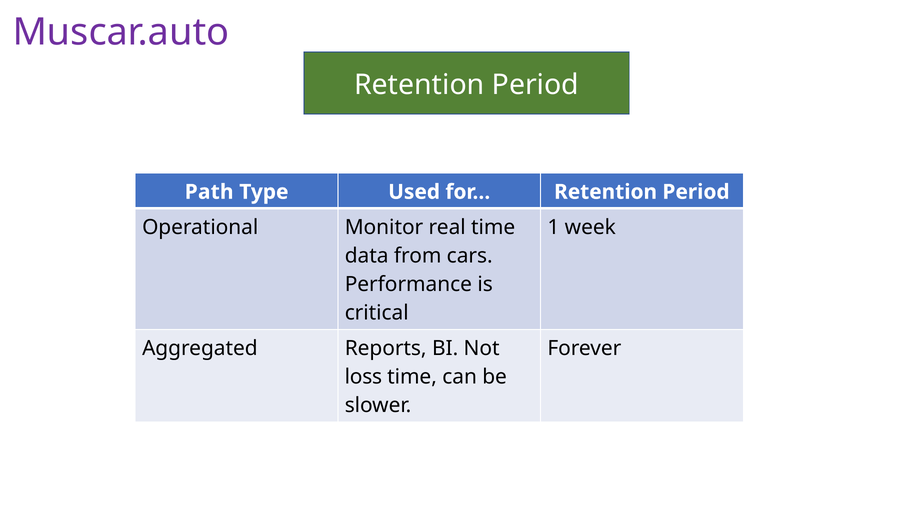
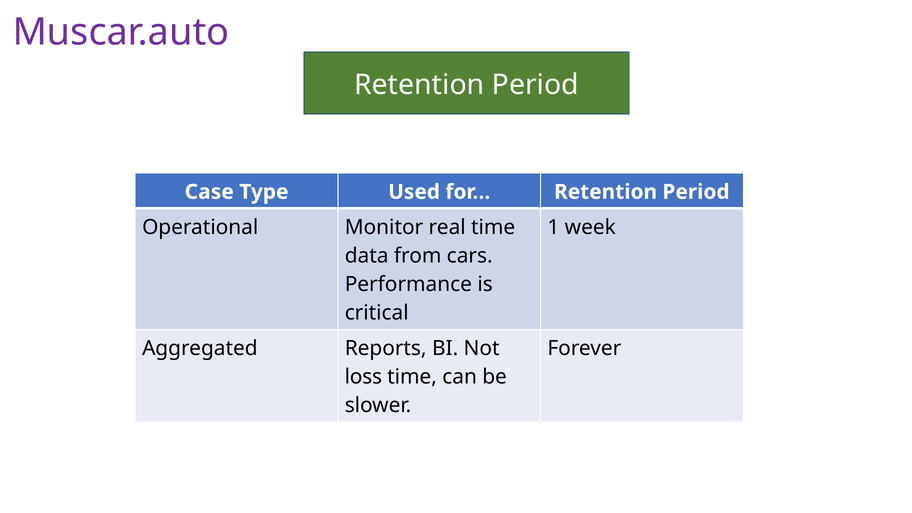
Path: Path -> Case
